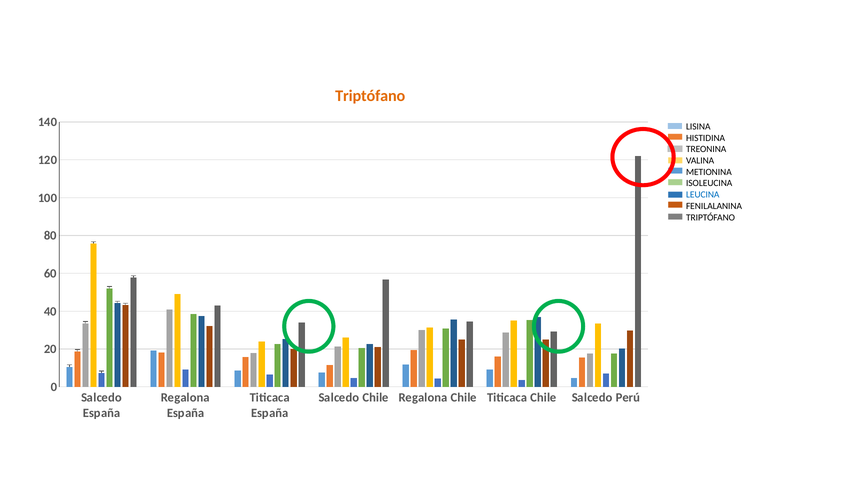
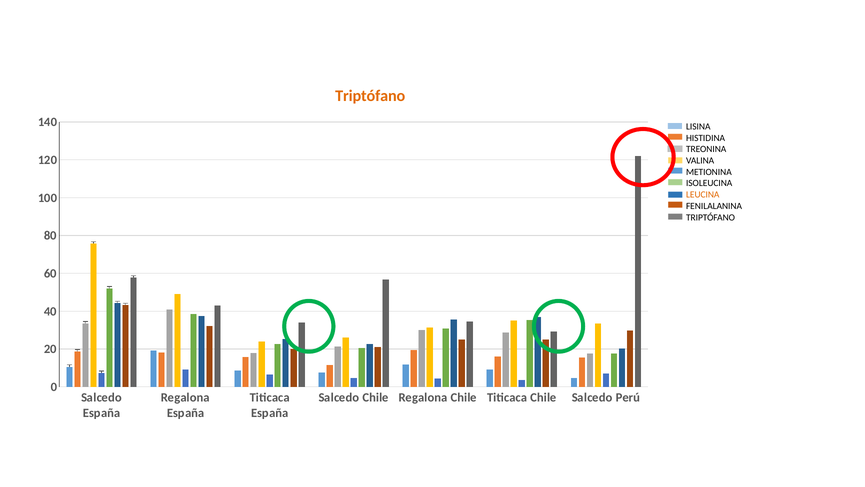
LEUCINA colour: blue -> orange
